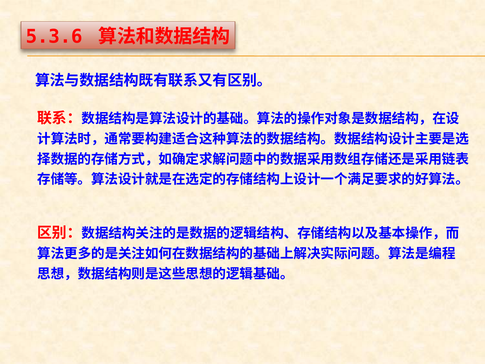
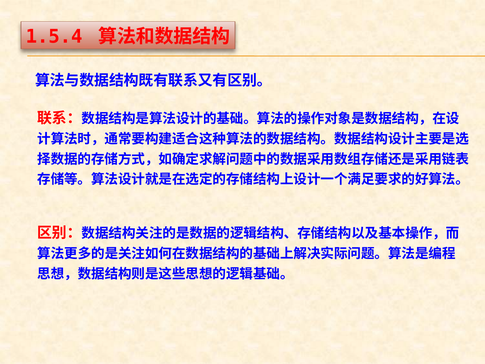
5.3.6: 5.3.6 -> 1.5.4
